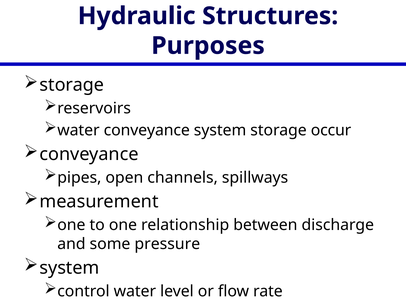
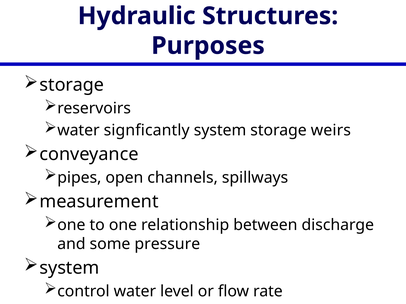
water conveyance: conveyance -> signficantly
occur: occur -> weirs
